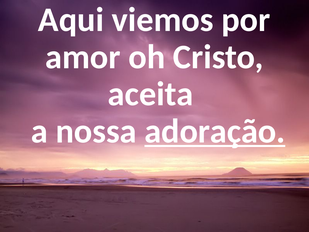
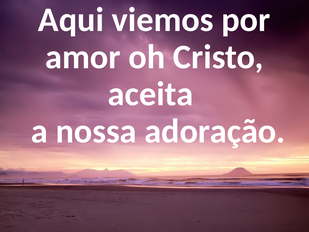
adoração underline: present -> none
